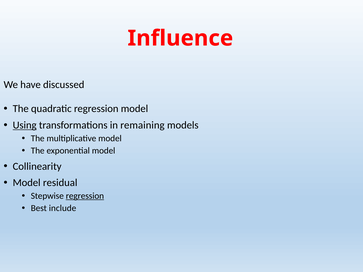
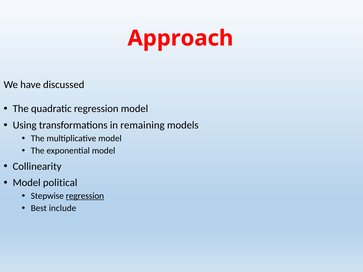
Influence: Influence -> Approach
Using underline: present -> none
residual: residual -> political
